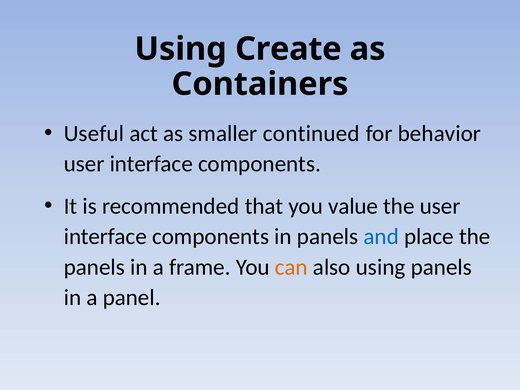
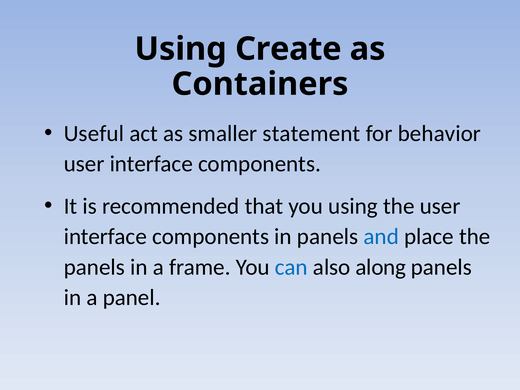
continued: continued -> statement
you value: value -> using
can colour: orange -> blue
also using: using -> along
